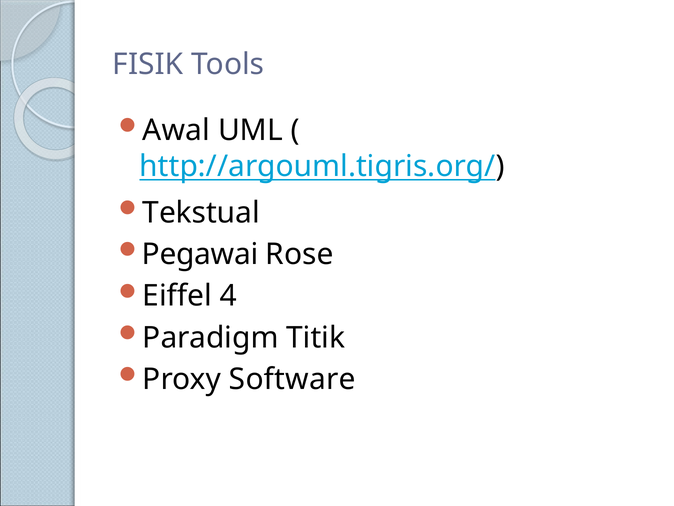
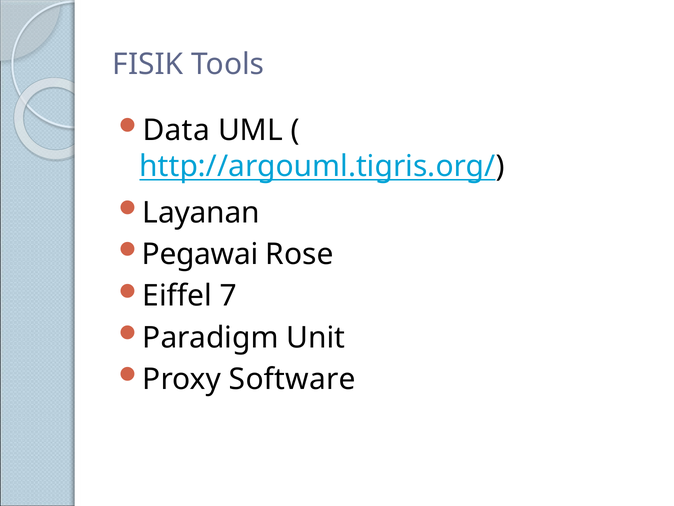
Awal: Awal -> Data
Tekstual: Tekstual -> Layanan
4: 4 -> 7
Titik: Titik -> Unit
